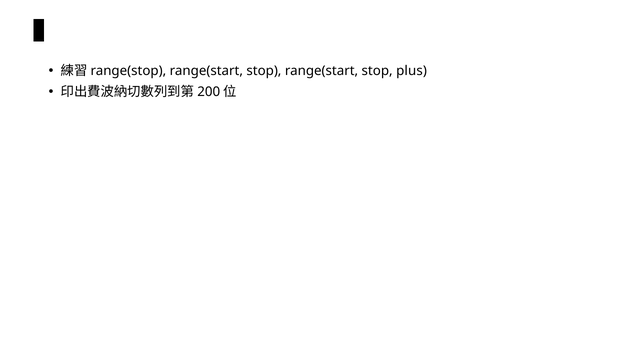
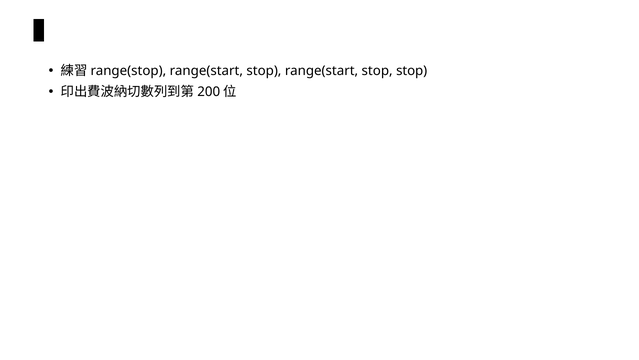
stop plus: plus -> stop
